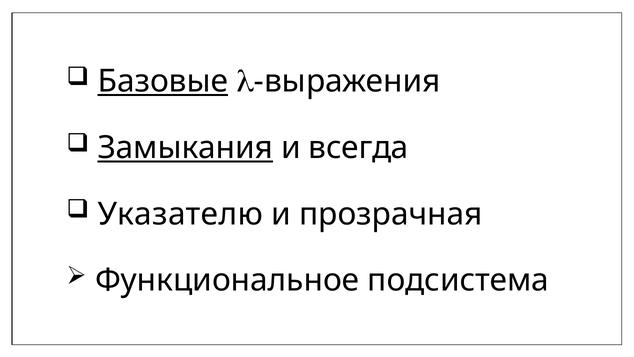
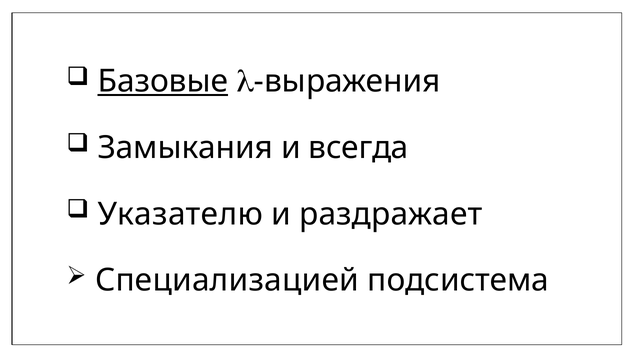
Замыкания underline: present -> none
прозрачная: прозрачная -> раздражает
Функциональное: Функциональное -> Специализацией
